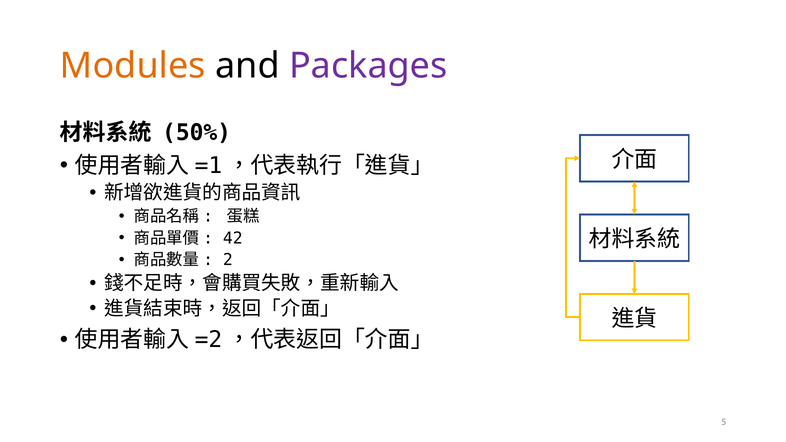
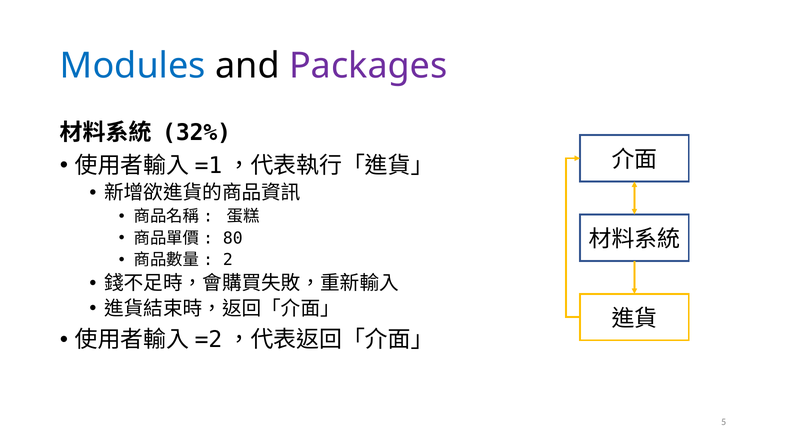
Modules colour: orange -> blue
50%: 50% -> 32%
42: 42 -> 80
